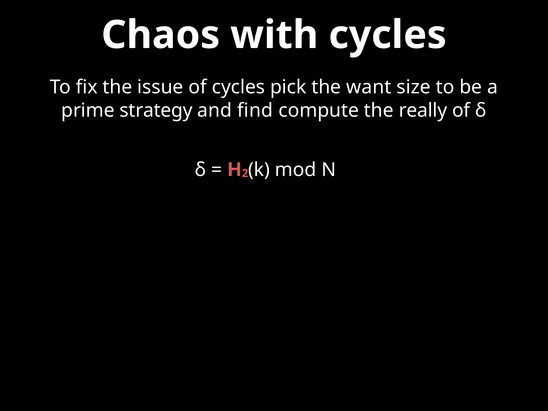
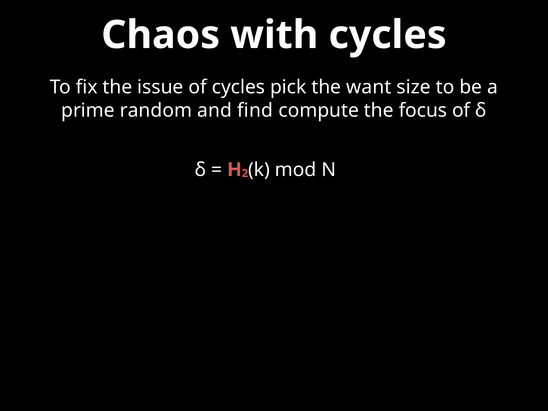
strategy: strategy -> random
really: really -> focus
